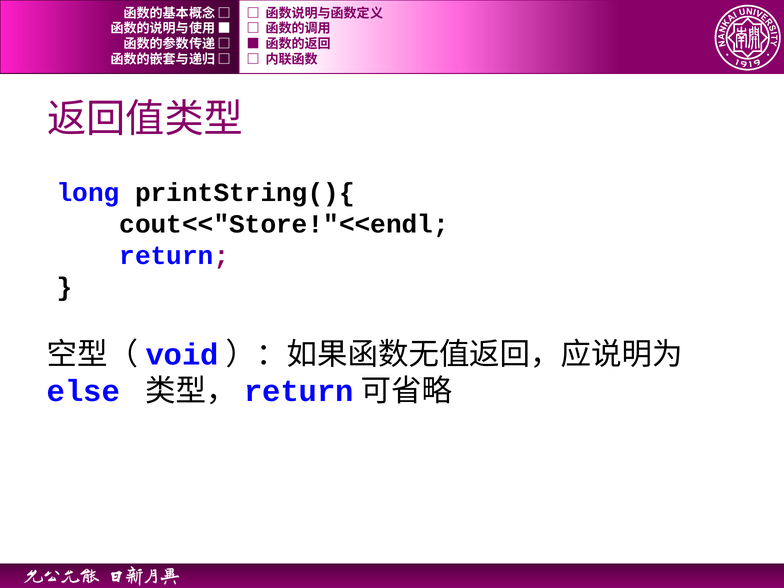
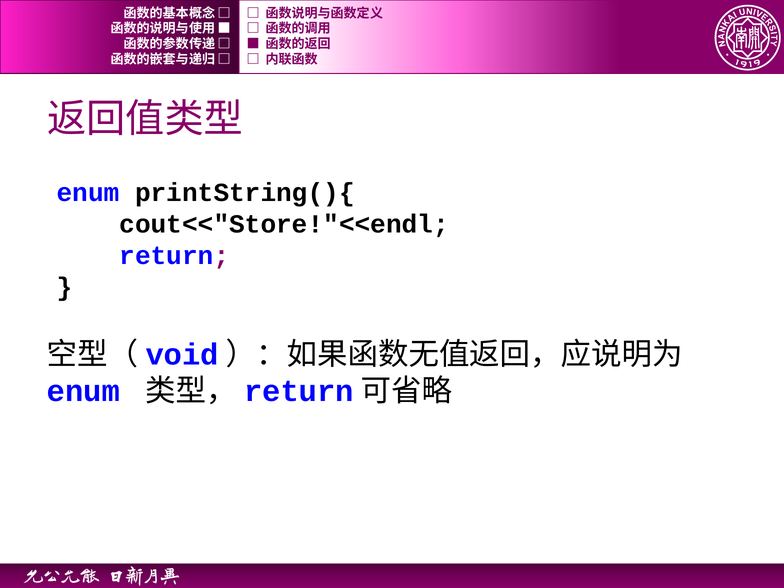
long at (88, 193): long -> enum
else at (83, 391): else -> enum
